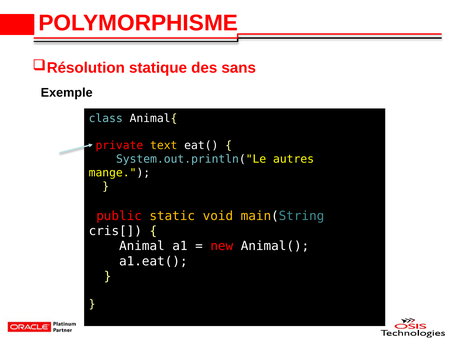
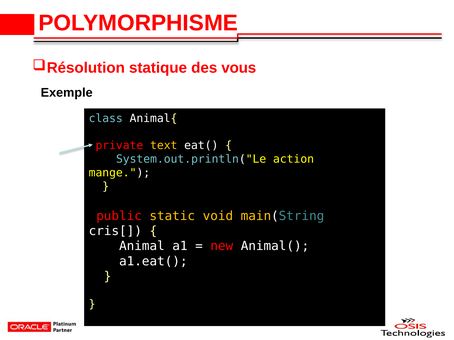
sans: sans -> vous
autres: autres -> action
